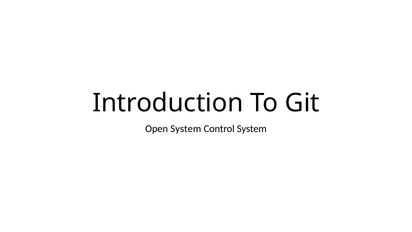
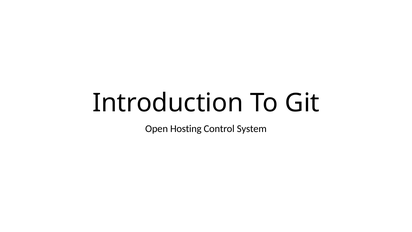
Open System: System -> Hosting
